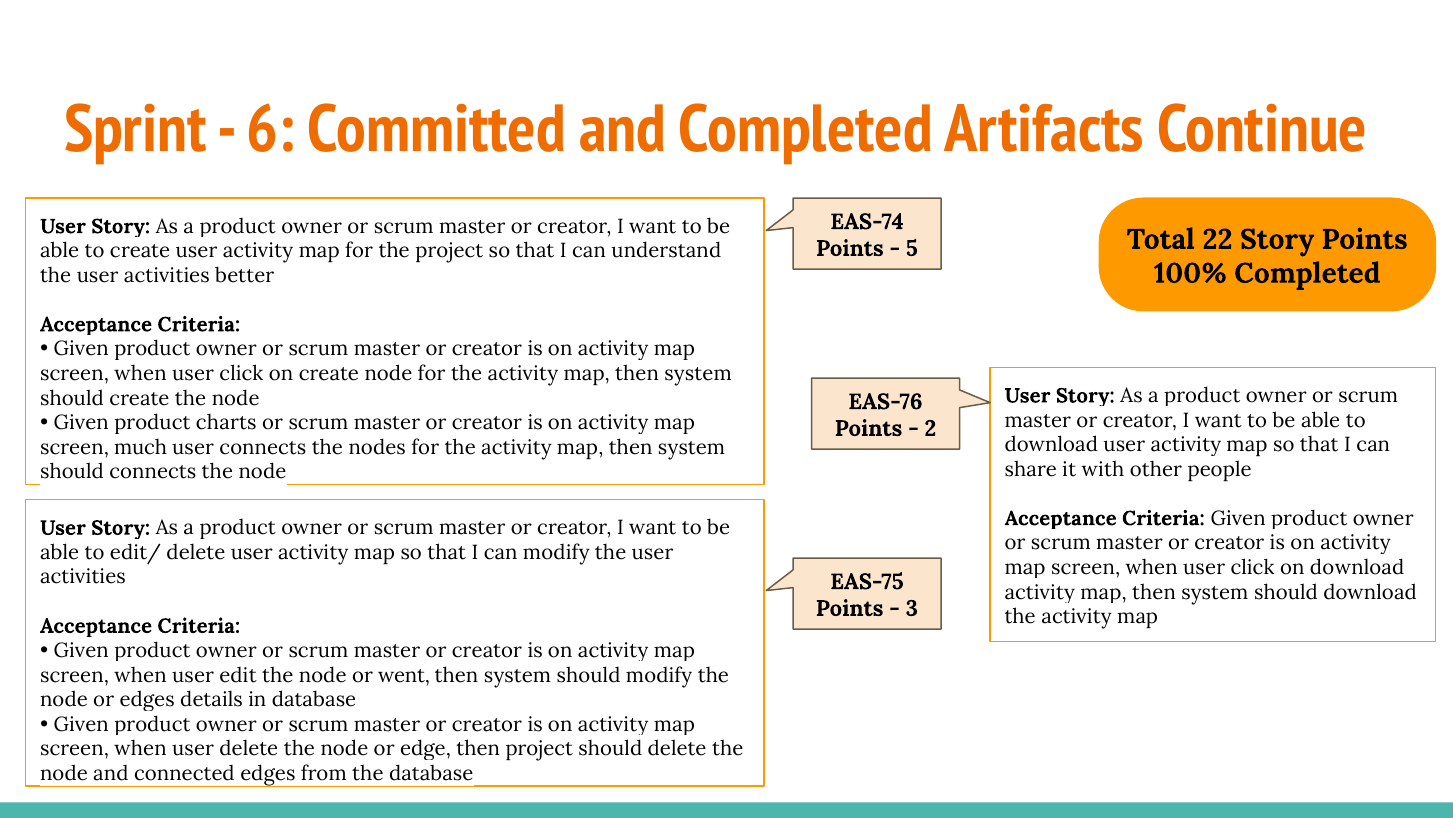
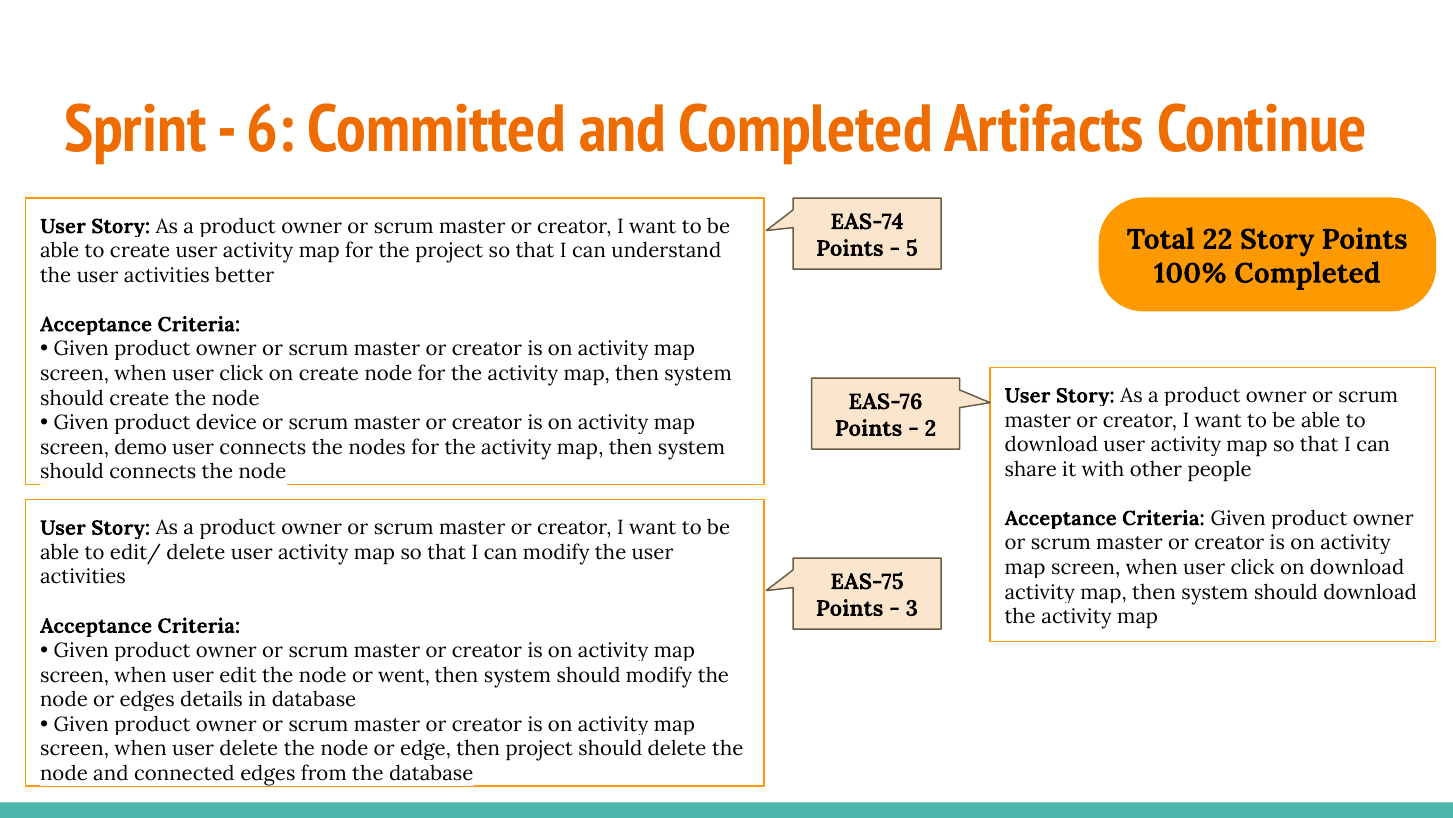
charts: charts -> device
much: much -> demo
